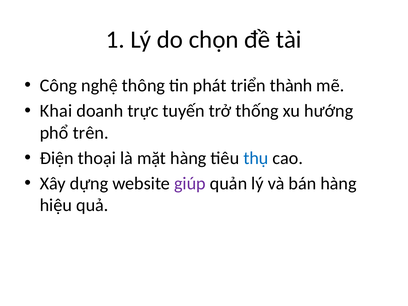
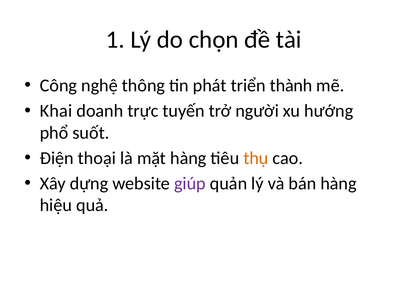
thống: thống -> người
trên: trên -> suốt
thụ colour: blue -> orange
